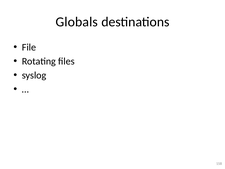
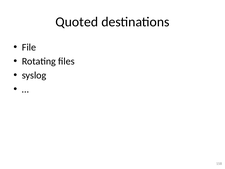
Globals: Globals -> Quoted
